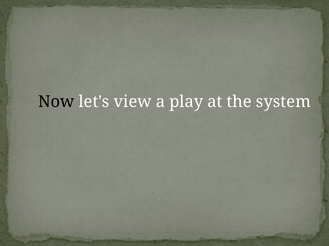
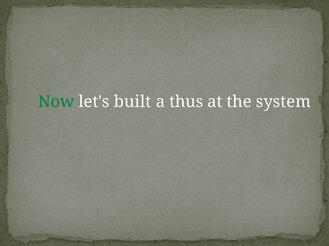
Now colour: black -> green
view: view -> built
play: play -> thus
